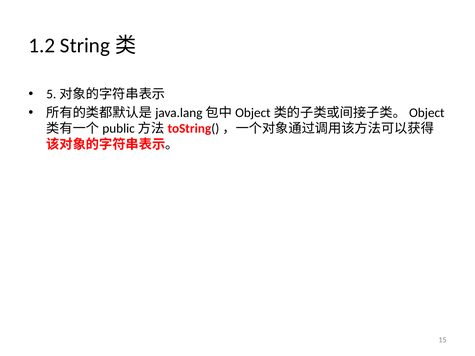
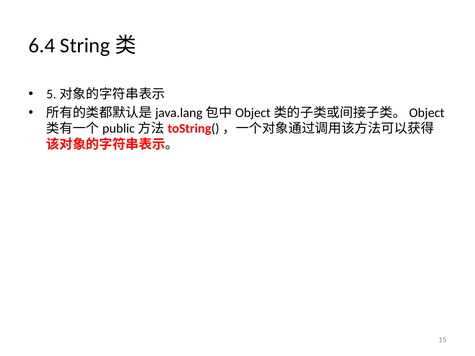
1.2: 1.2 -> 6.4
